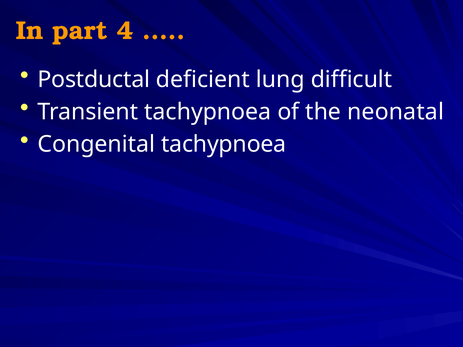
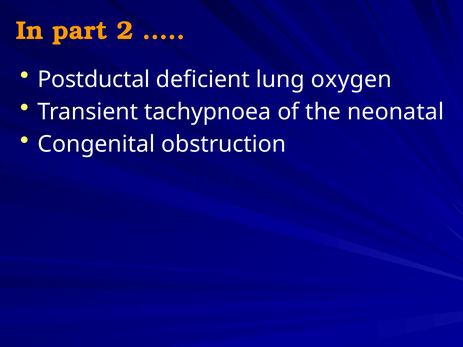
4: 4 -> 2
difficult: difficult -> oxygen
Congenital tachypnoea: tachypnoea -> obstruction
